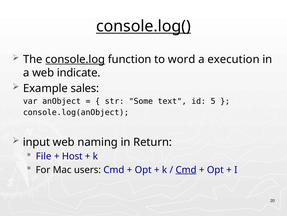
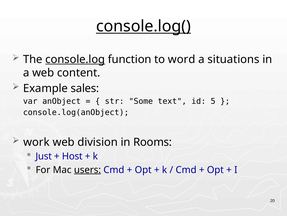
execution: execution -> situations
indicate: indicate -> content
input: input -> work
naming: naming -> division
Return: Return -> Rooms
File: File -> Just
users underline: none -> present
Cmd at (186, 169) underline: present -> none
